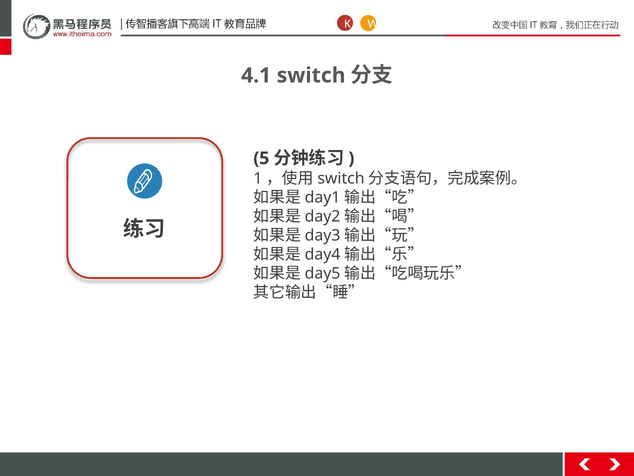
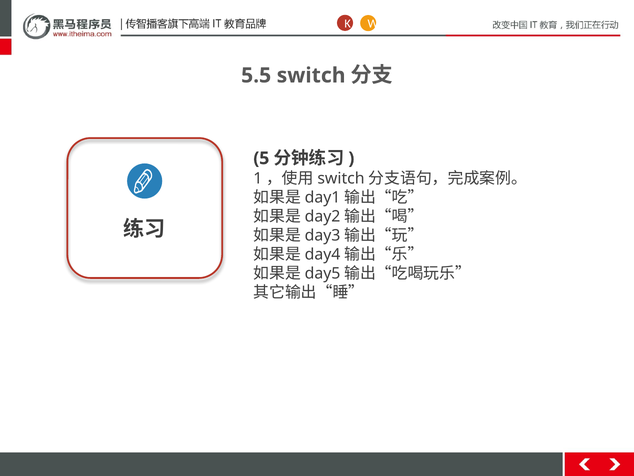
4.1: 4.1 -> 5.5
